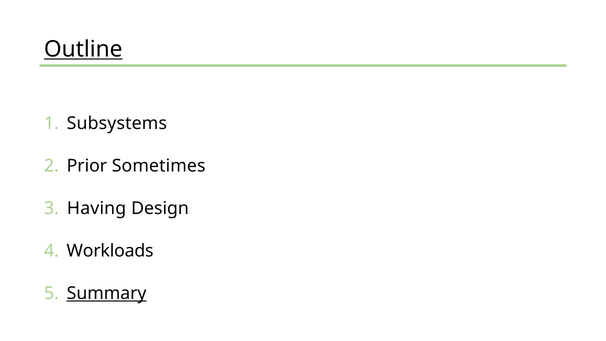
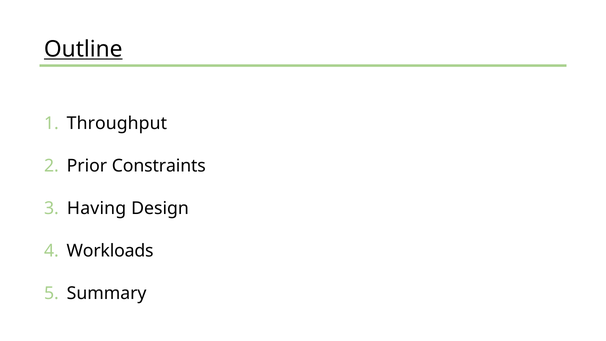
Subsystems: Subsystems -> Throughput
Sometimes: Sometimes -> Constraints
Summary underline: present -> none
